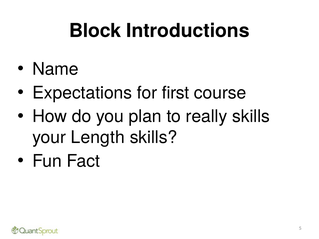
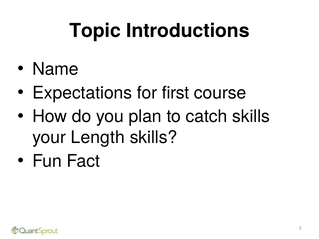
Block: Block -> Topic
really: really -> catch
